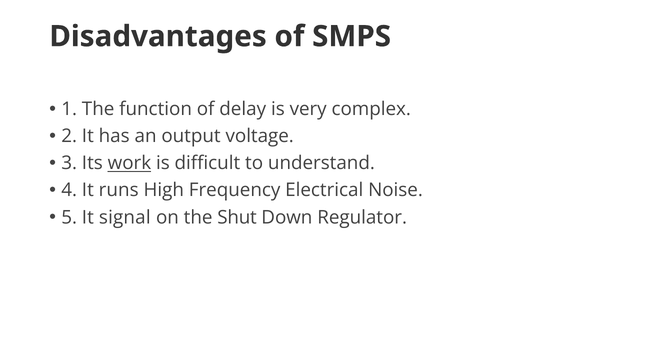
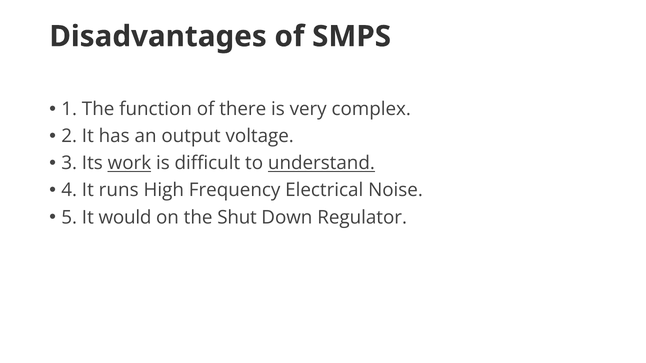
delay: delay -> there
understand underline: none -> present
signal: signal -> would
